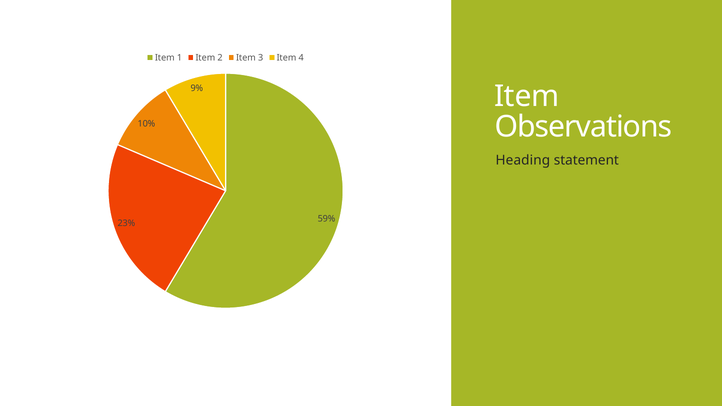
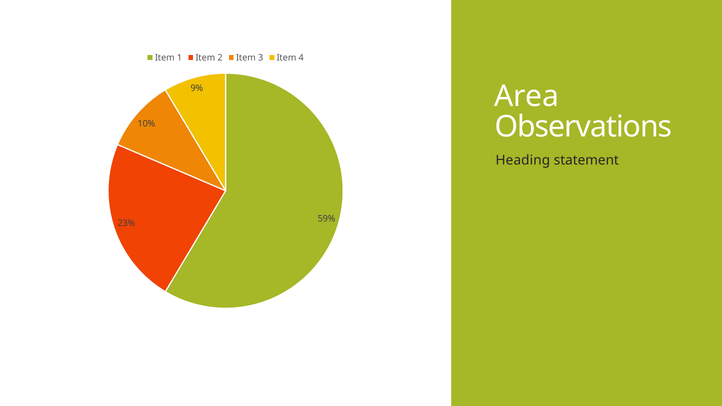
Item at (527, 96): Item -> Area
